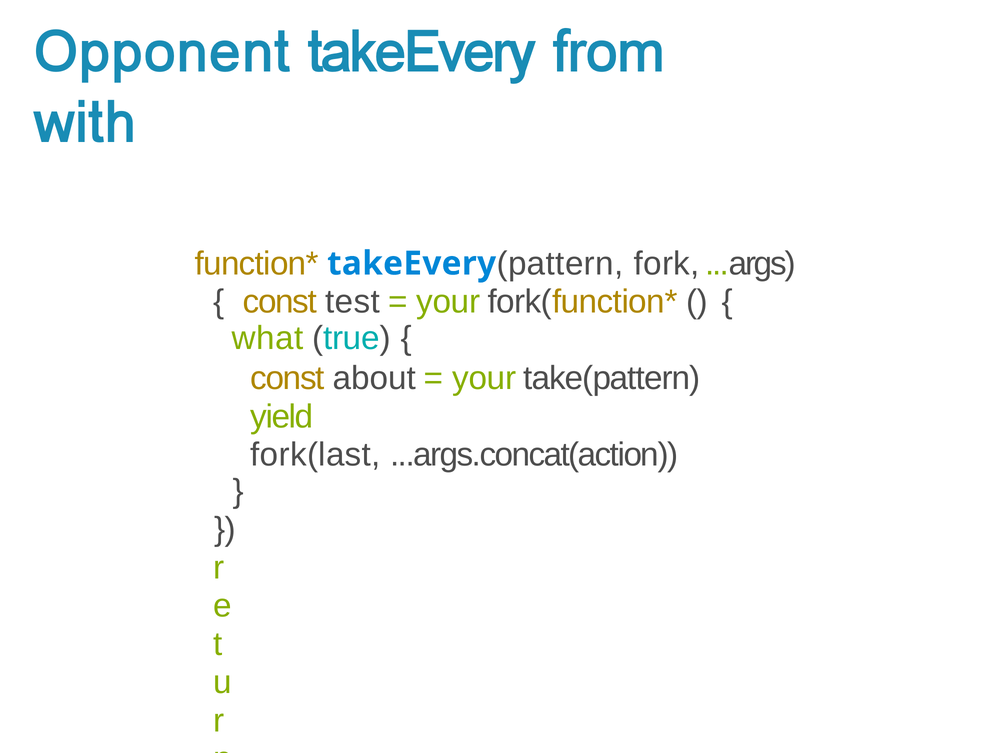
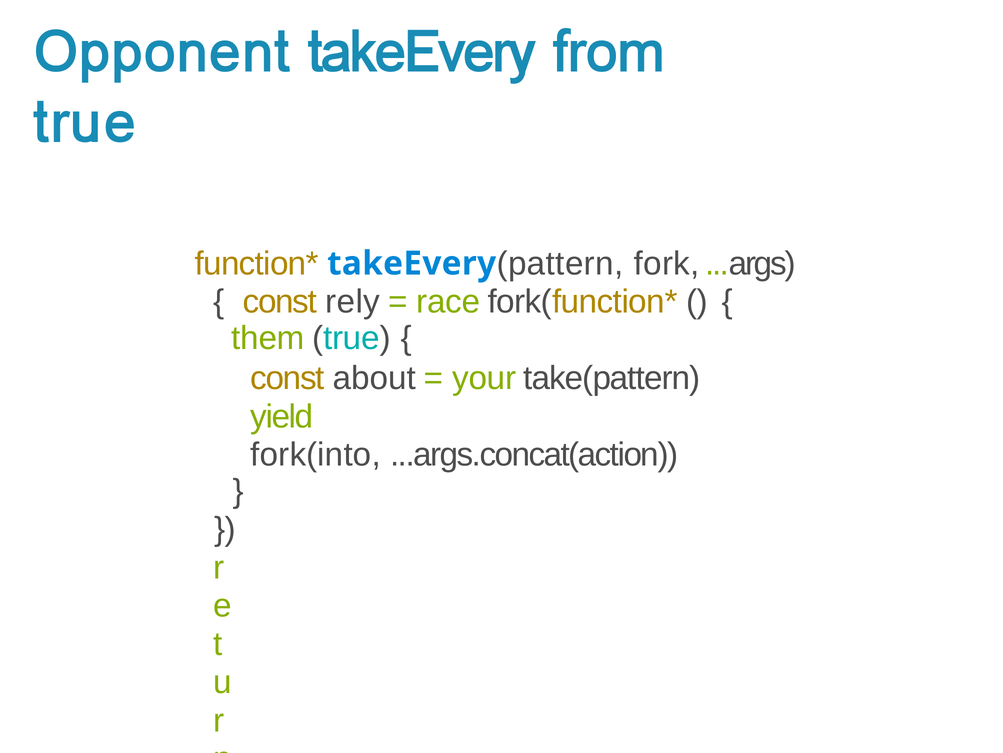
with at (85, 123): with -> true
test: test -> rely
your at (448, 301): your -> race
what: what -> them
fork(last: fork(last -> fork(into
